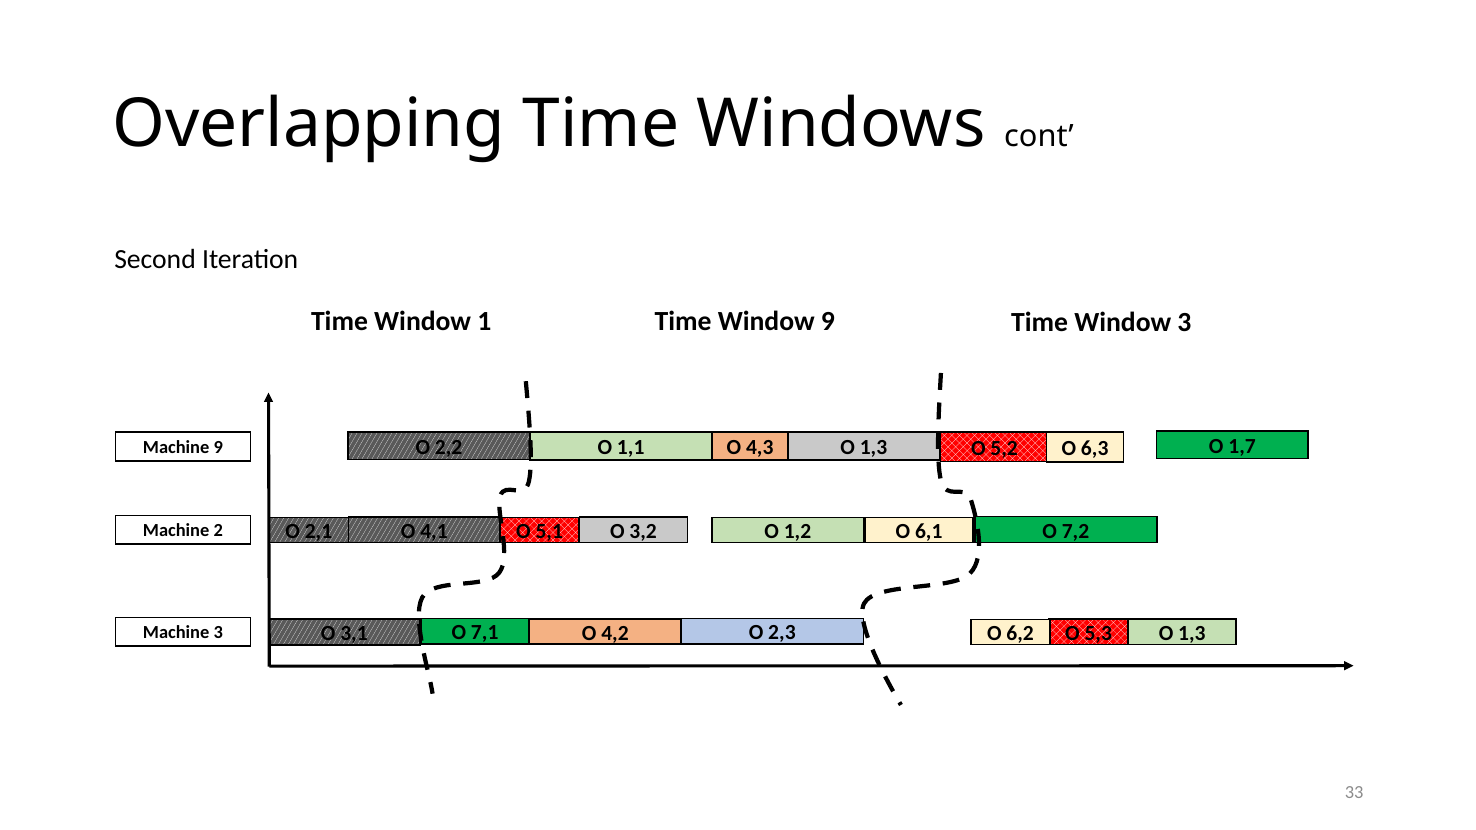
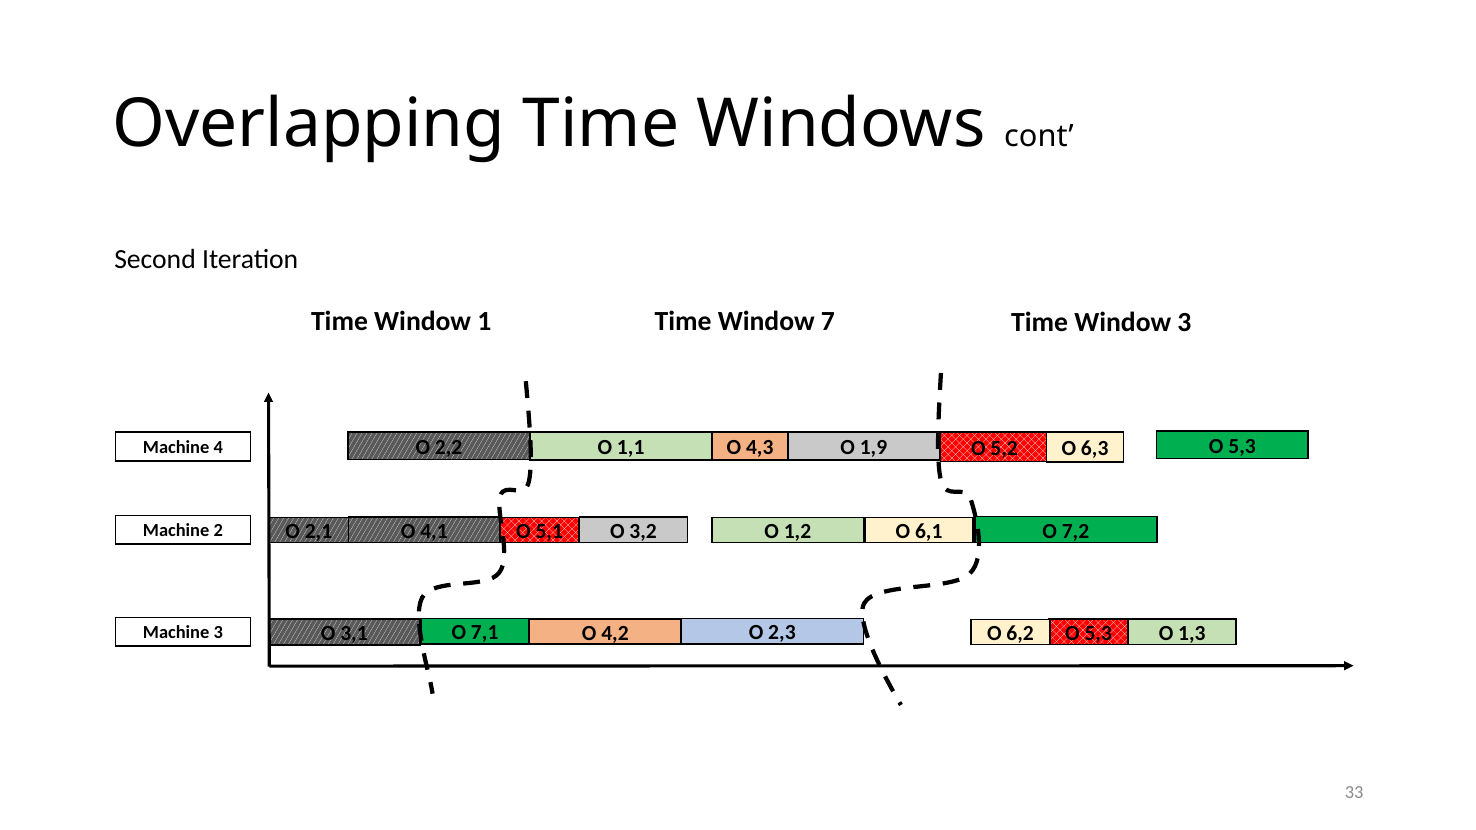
Window 9: 9 -> 7
1,7 at (1242, 446): 1,7 -> 5,3
1,3 at (873, 448): 1,3 -> 1,9
Machine 9: 9 -> 4
